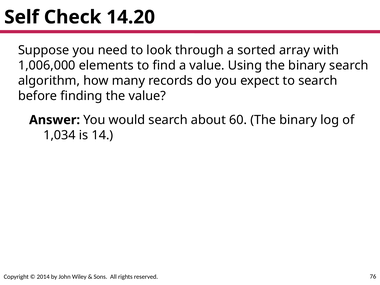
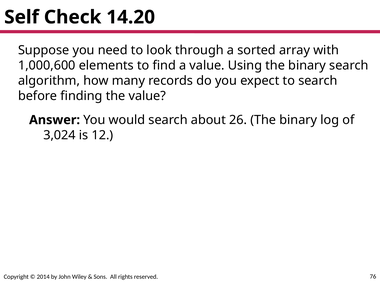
1,006,000: 1,006,000 -> 1,000,600
60: 60 -> 26
1,034: 1,034 -> 3,024
14: 14 -> 12
